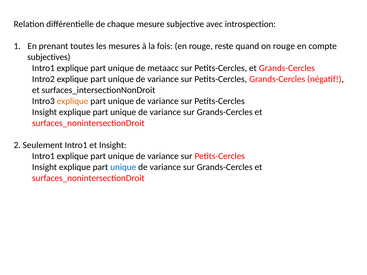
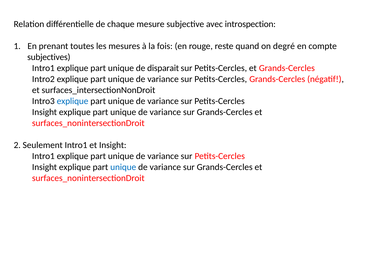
on rouge: rouge -> degré
metaacc: metaacc -> disparait
explique at (73, 101) colour: orange -> blue
